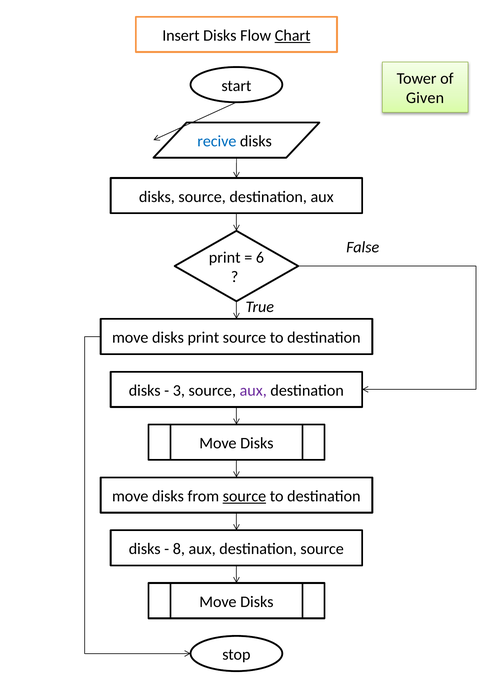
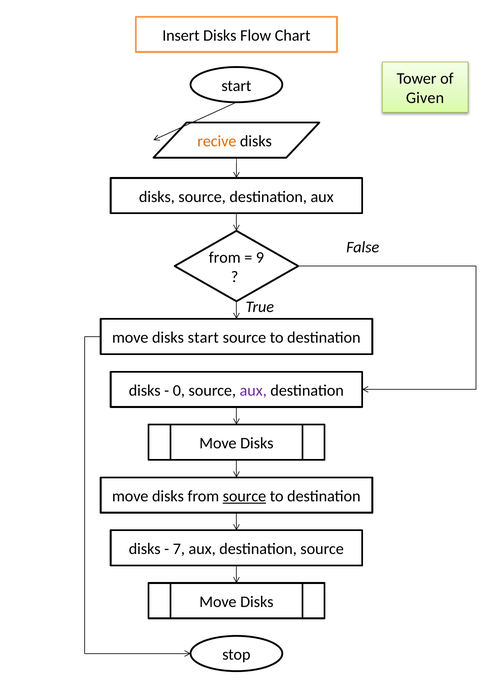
Chart underline: present -> none
recive colour: blue -> orange
print at (225, 257): print -> from
6: 6 -> 9
disks print: print -> start
3: 3 -> 0
8: 8 -> 7
